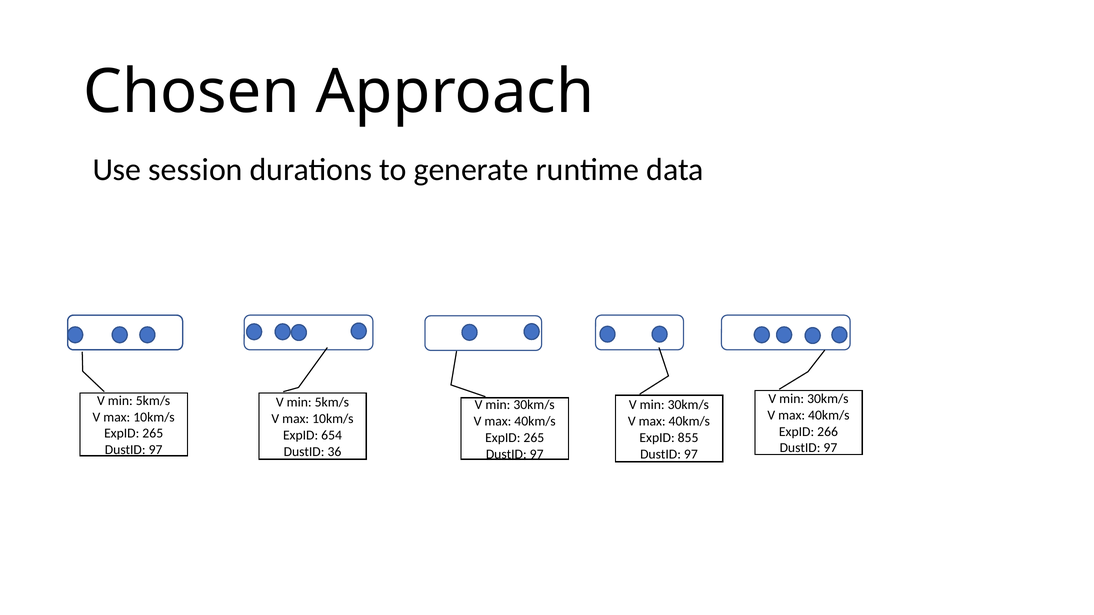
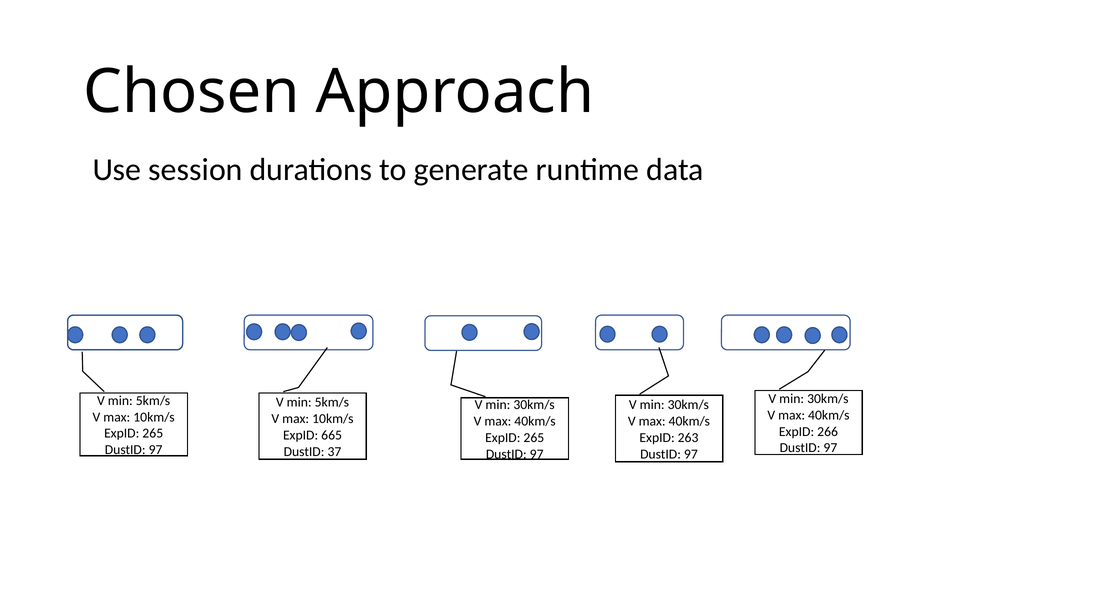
654: 654 -> 665
855: 855 -> 263
36: 36 -> 37
